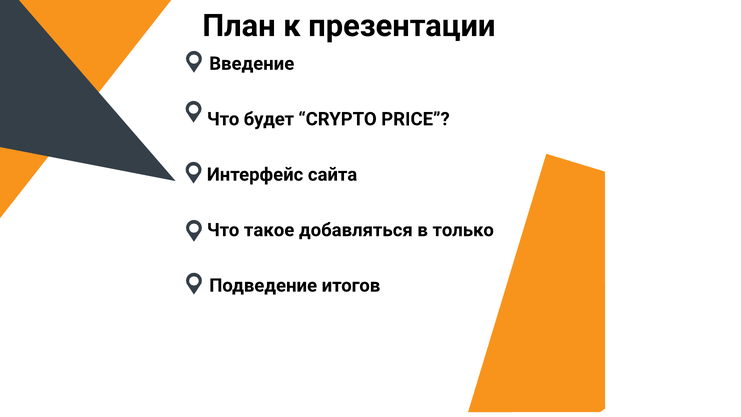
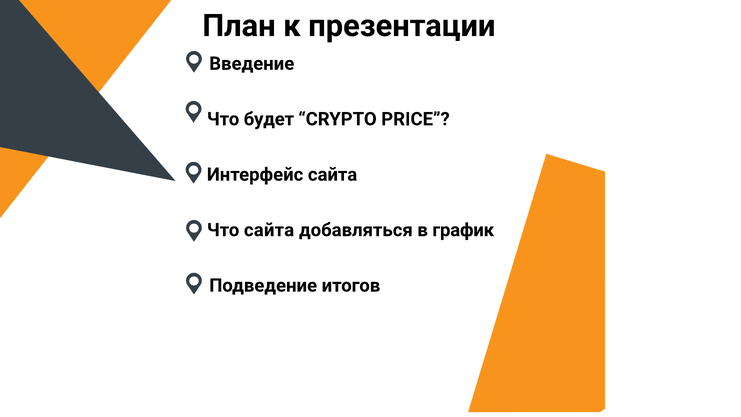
Что такое: такое -> сайта
только: только -> график
